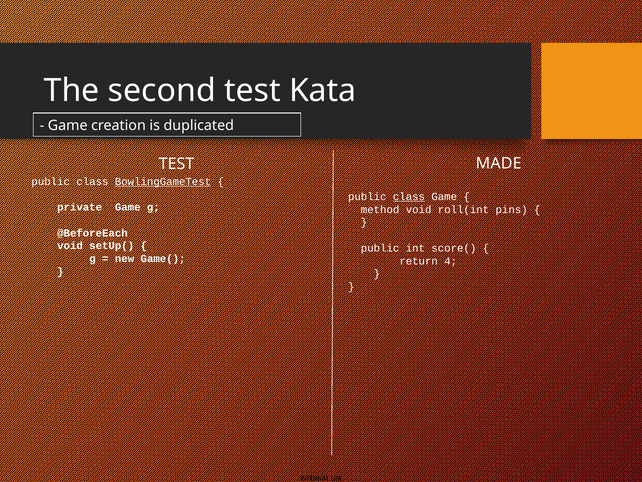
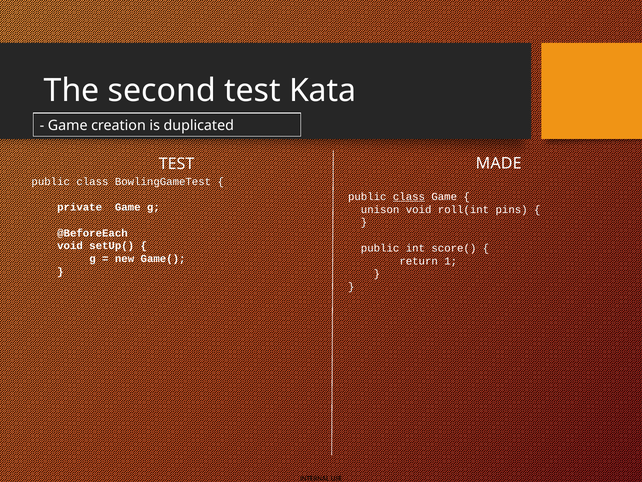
BowlingGameTest underline: present -> none
method: method -> unison
4: 4 -> 1
